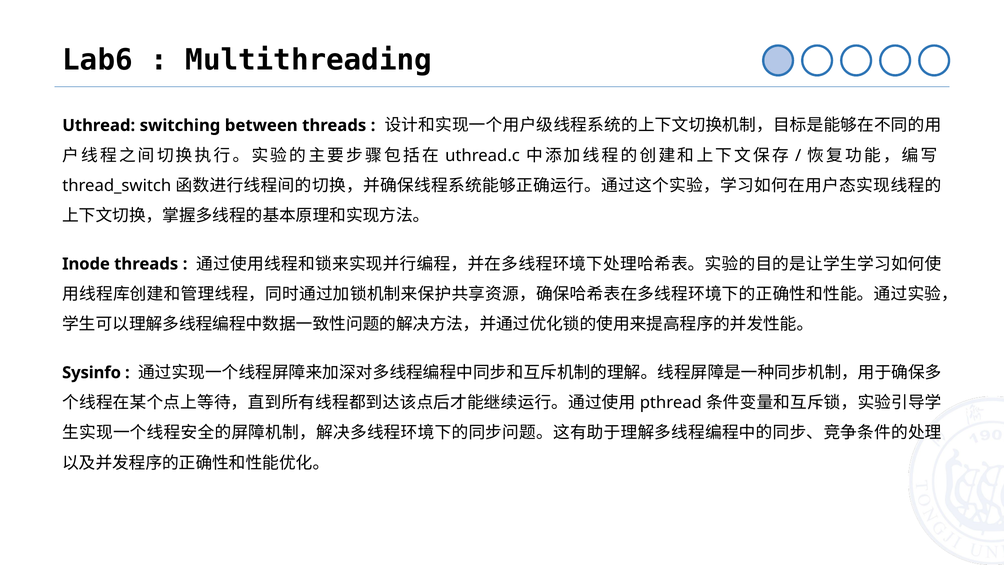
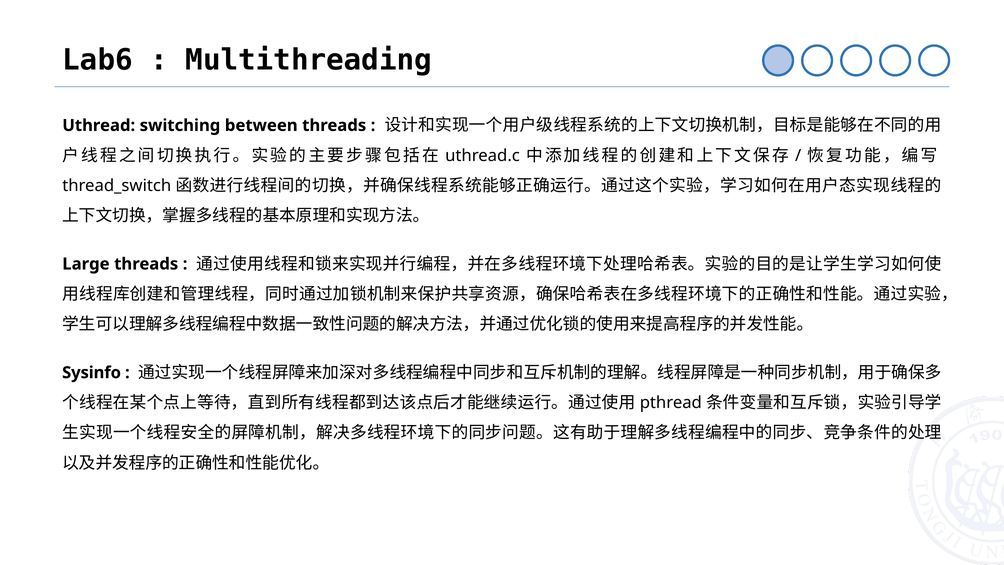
Inode: Inode -> Large
